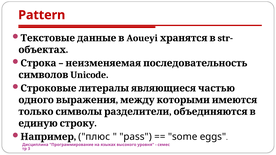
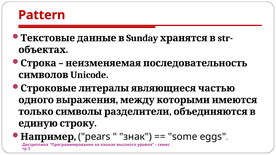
Aoueyi: Aoueyi -> Sunday
плюс: плюс -> pears
pass: pass -> знак
